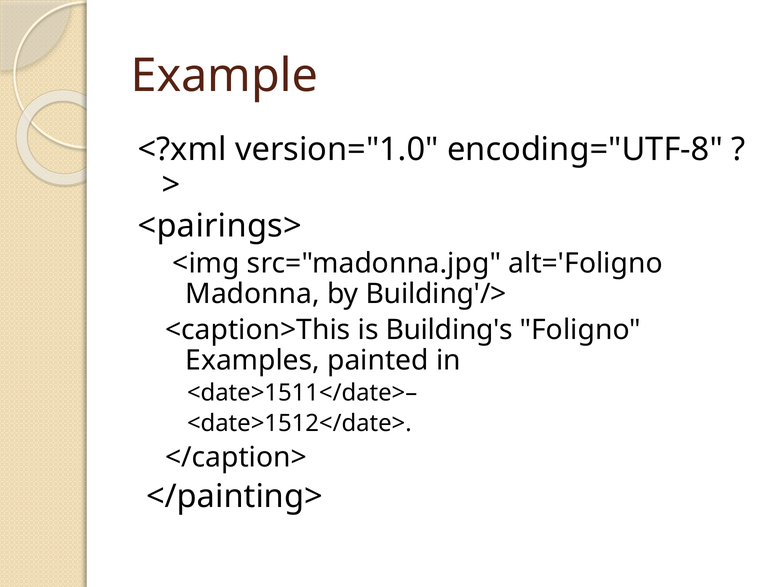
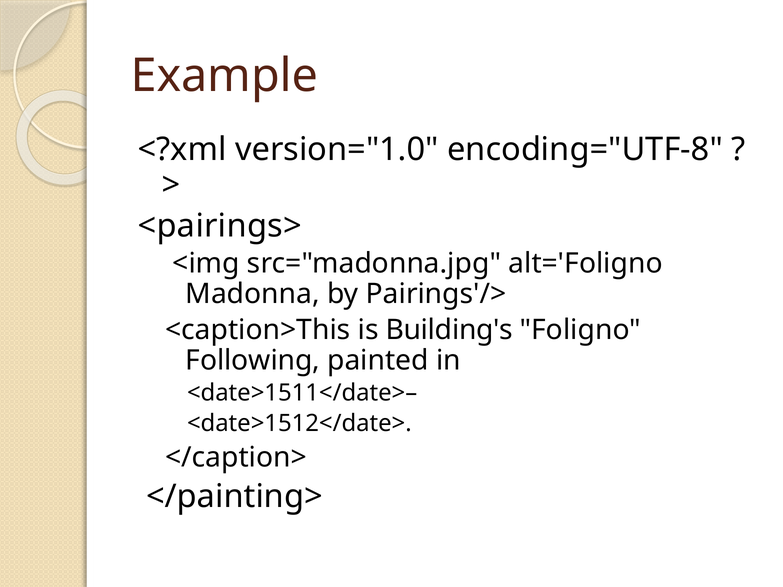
Building'/>: Building'/> -> Pairings'/>
Examples: Examples -> Following
